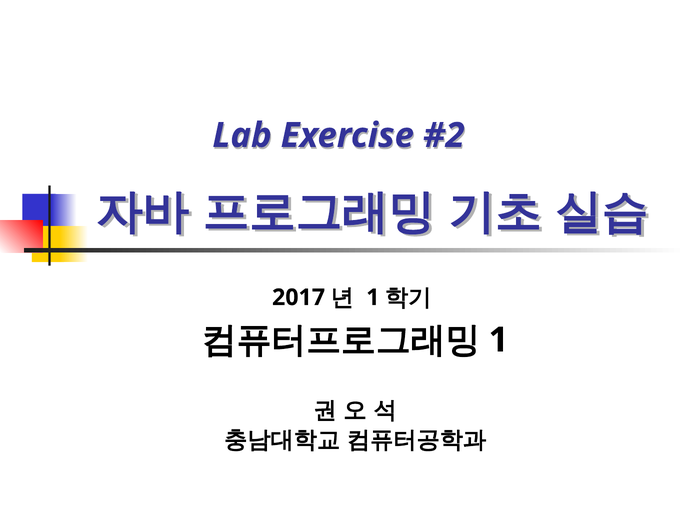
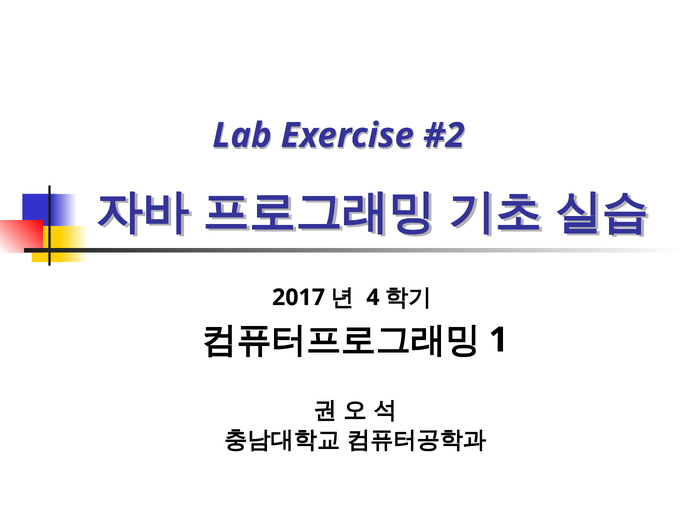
1 at (373, 297): 1 -> 4
